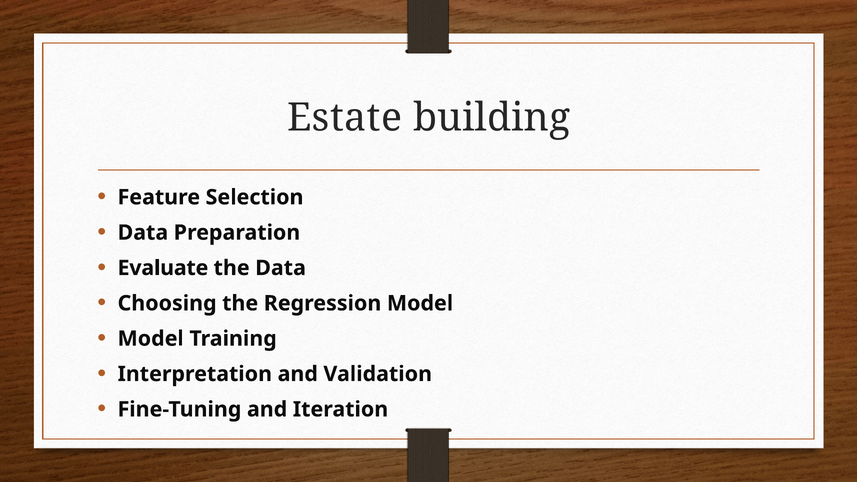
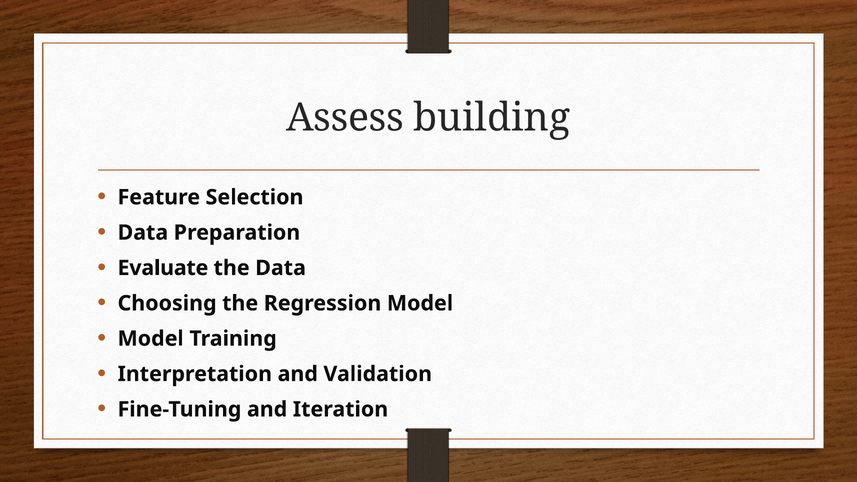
Estate: Estate -> Assess
